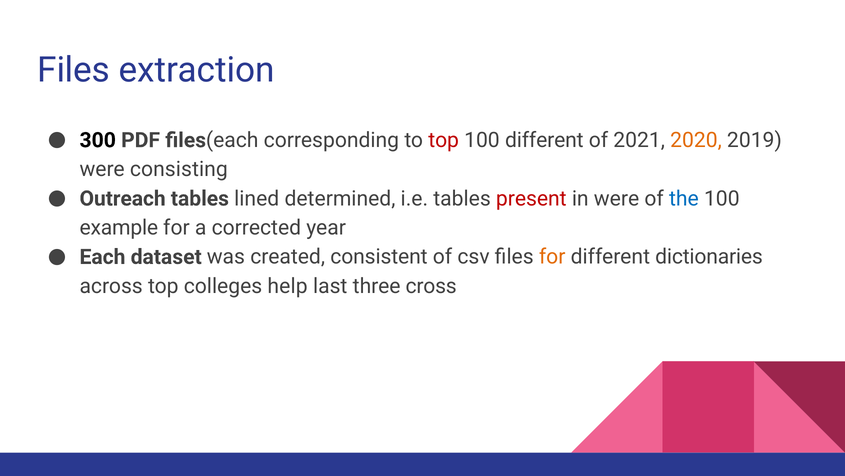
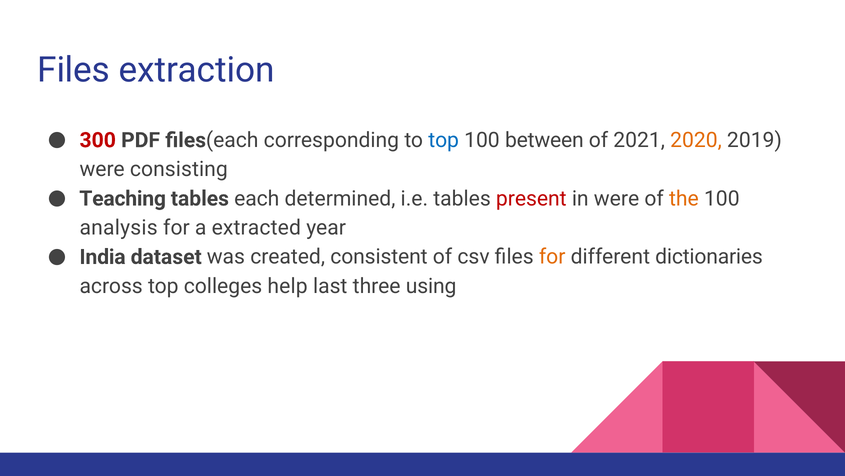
300 colour: black -> red
top at (444, 140) colour: red -> blue
100 different: different -> between
Outreach: Outreach -> Teaching
lined: lined -> each
the colour: blue -> orange
example: example -> analysis
corrected: corrected -> extracted
Each: Each -> India
cross: cross -> using
